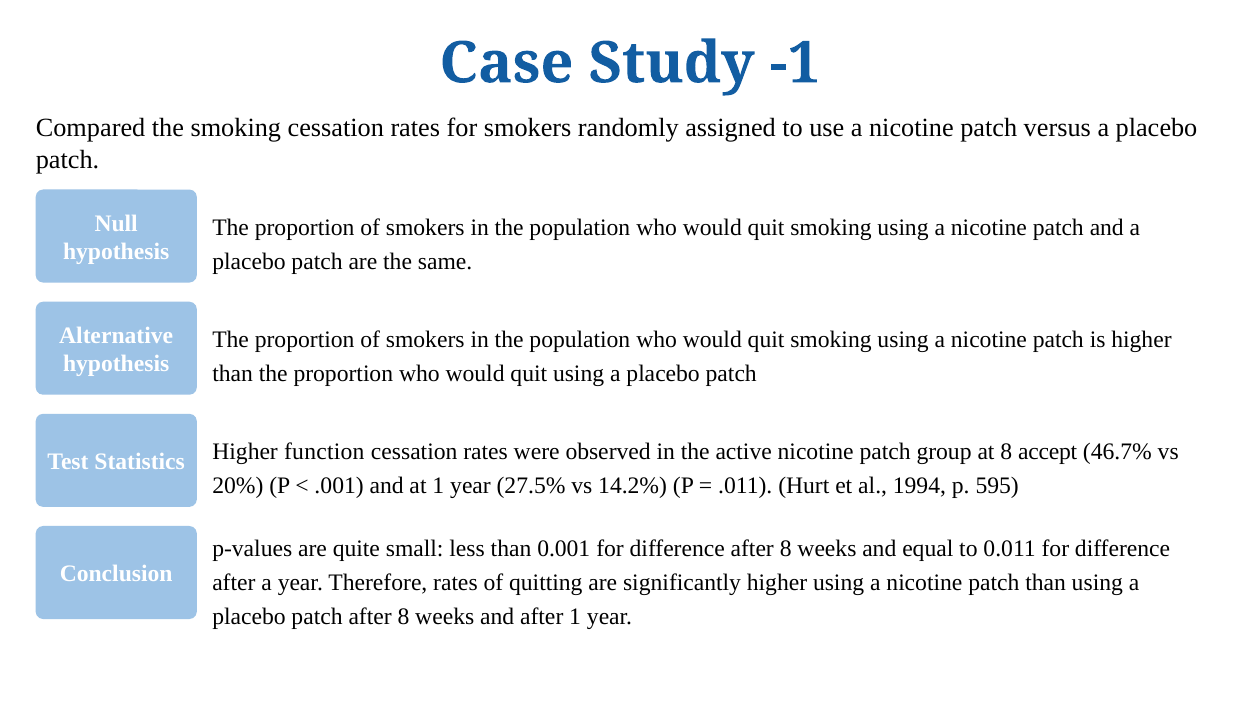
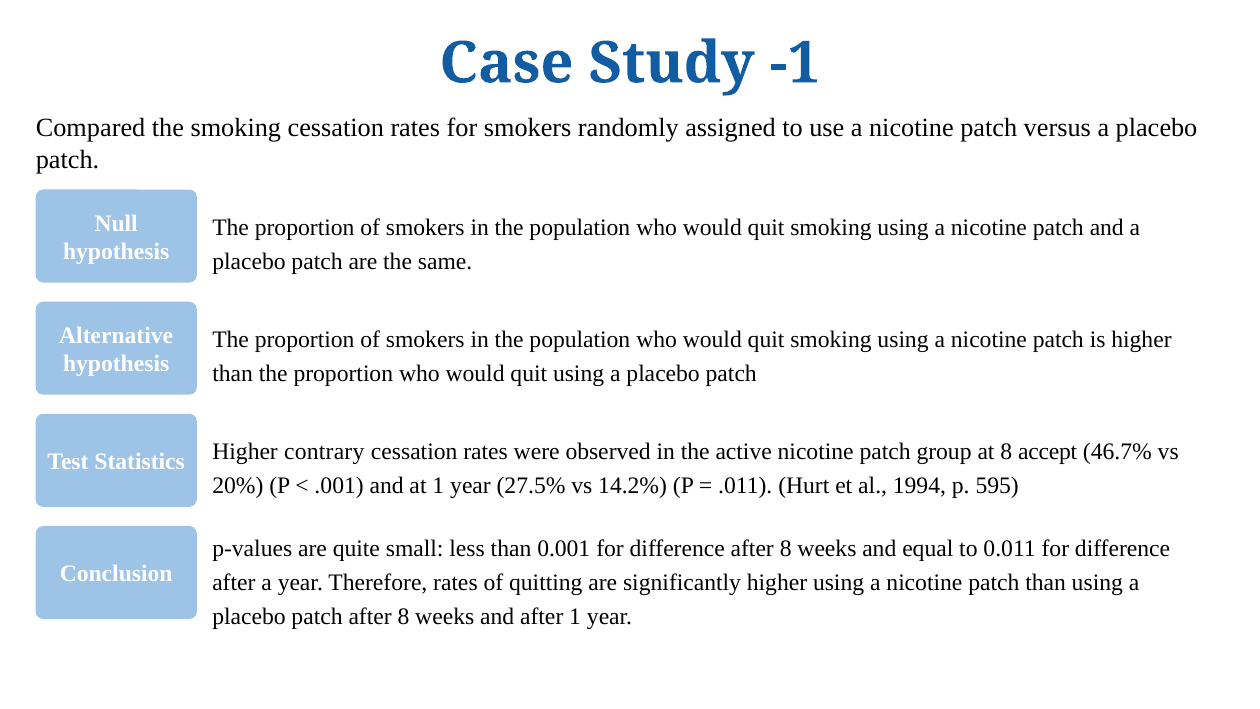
function: function -> contrary
